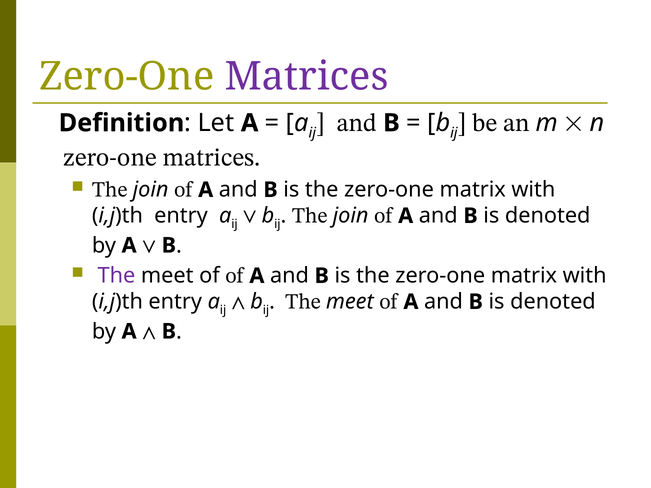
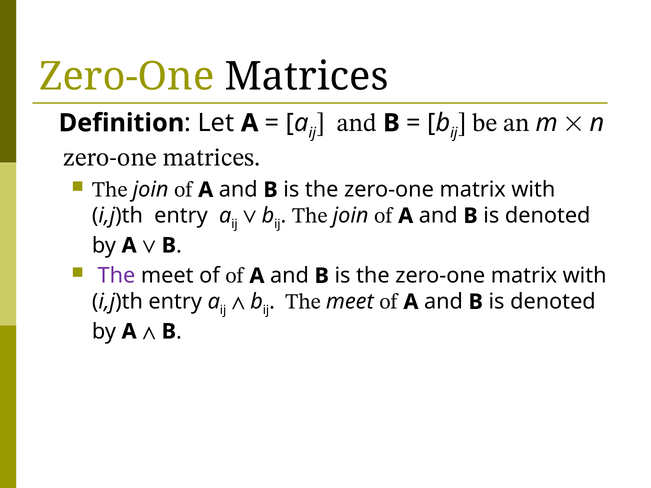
Matrices at (307, 77) colour: purple -> black
